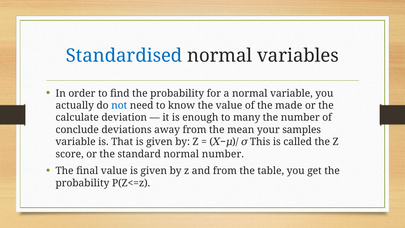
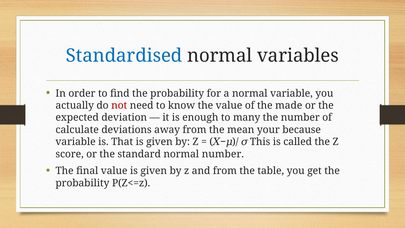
not colour: blue -> red
calculate: calculate -> expected
conclude: conclude -> calculate
samples: samples -> because
